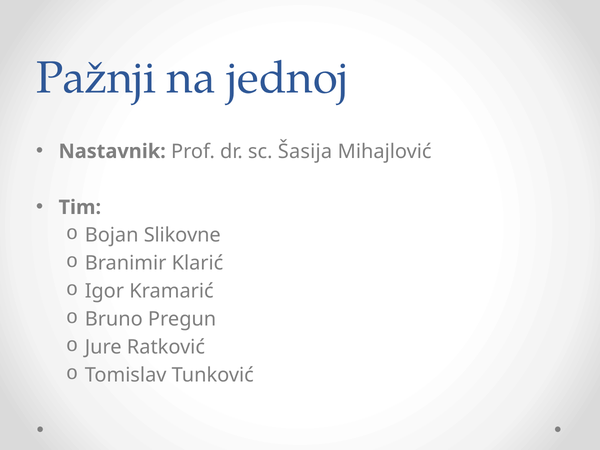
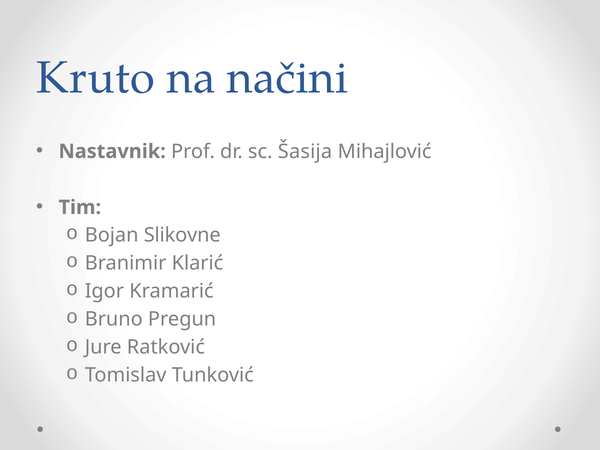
Pažnji: Pažnji -> Kruto
jednoj: jednoj -> načini
